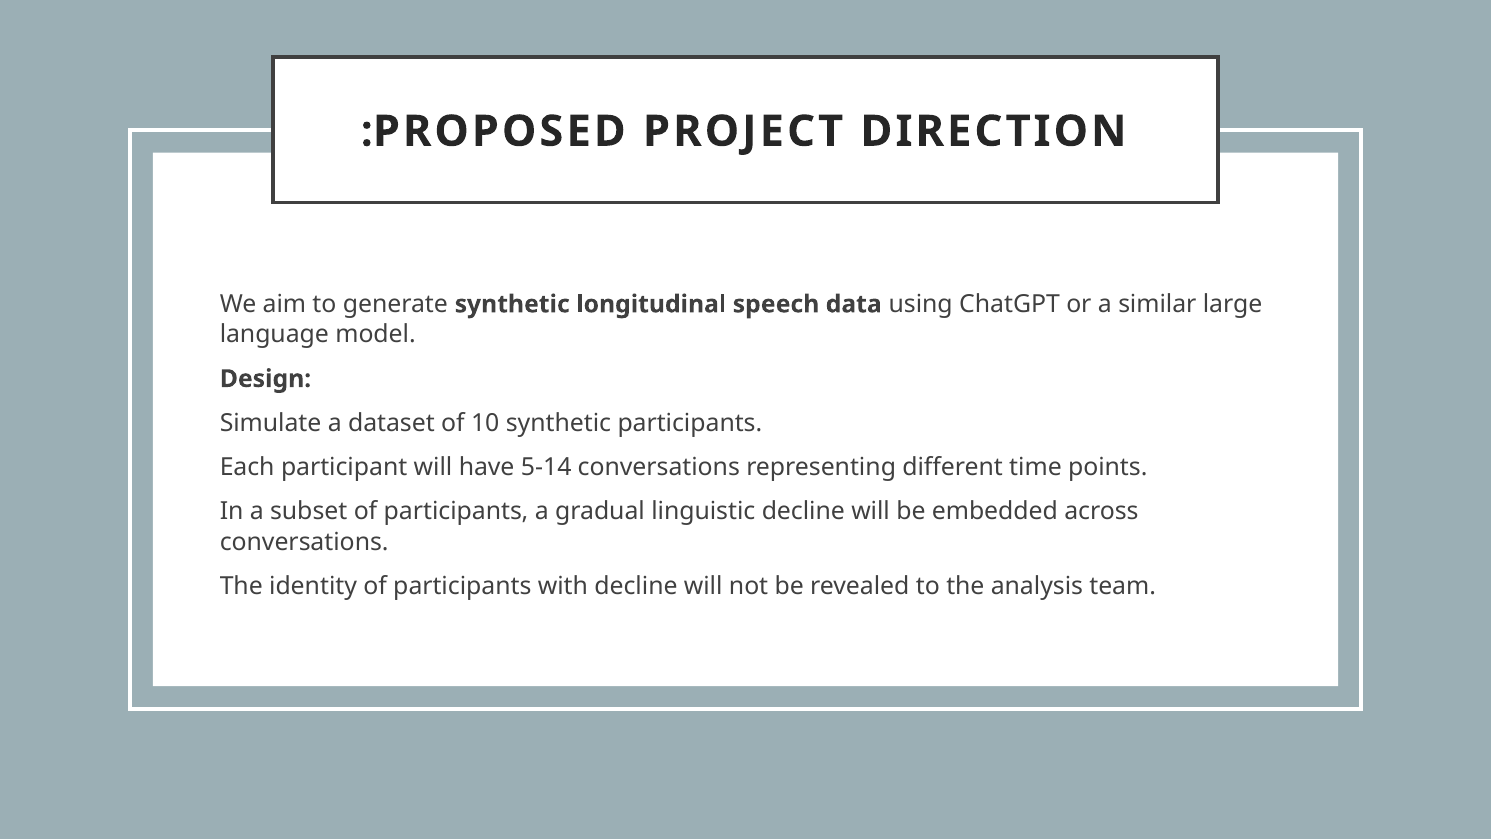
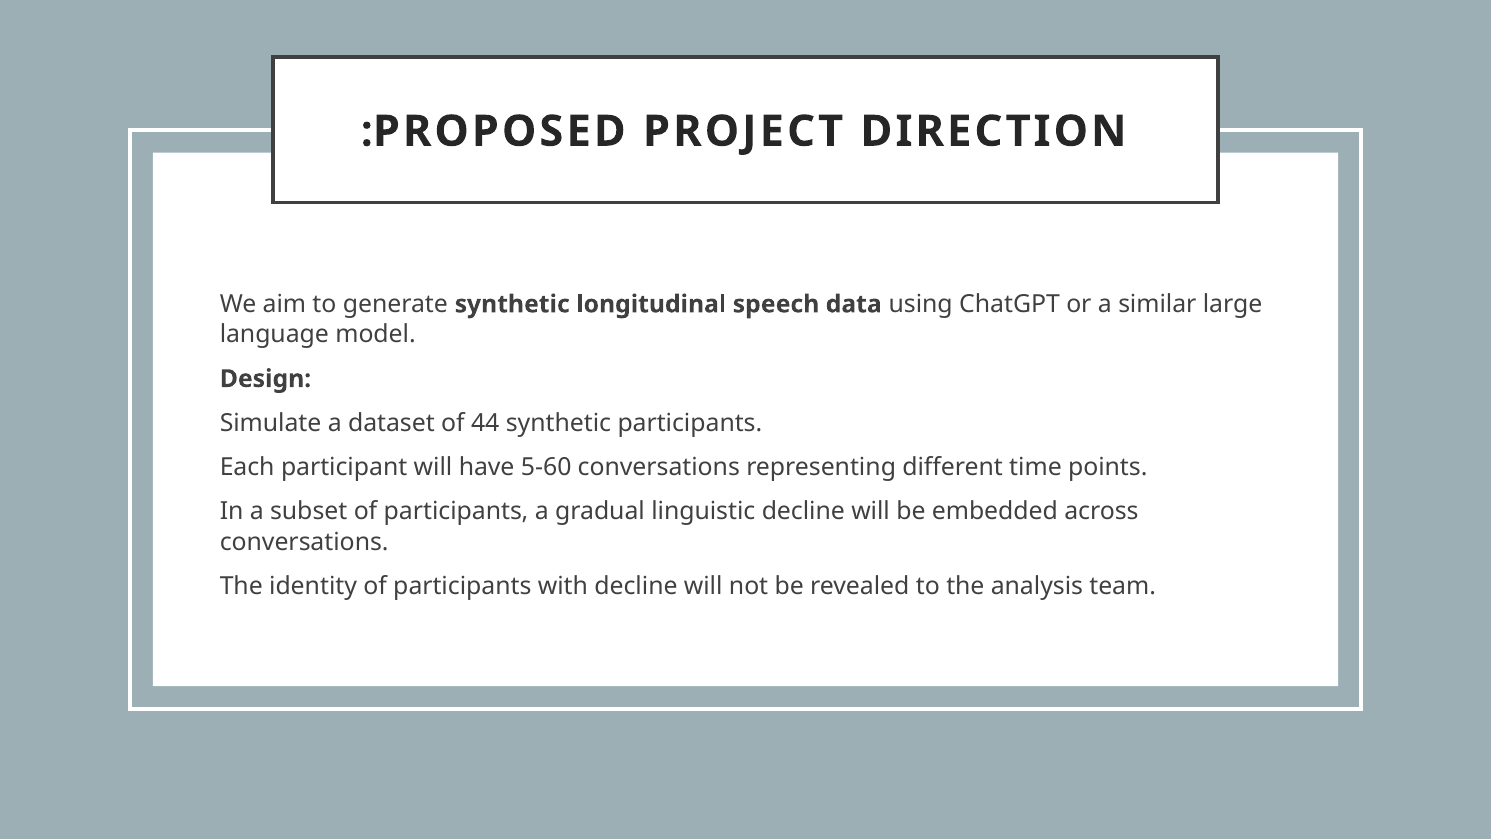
10: 10 -> 44
5-14: 5-14 -> 5-60
